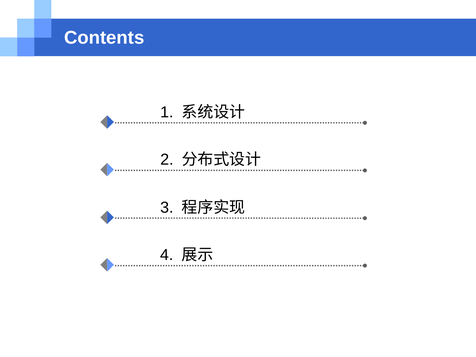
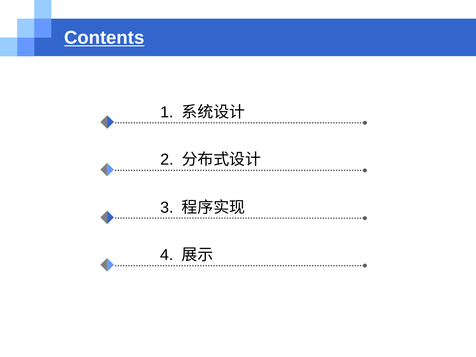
Contents underline: none -> present
